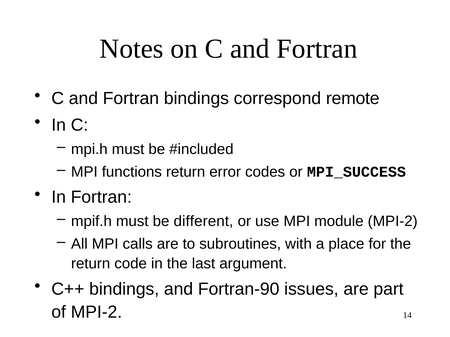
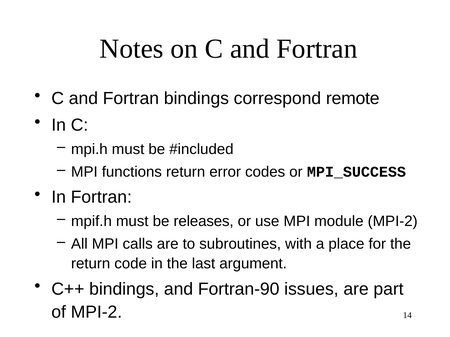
different: different -> releases
